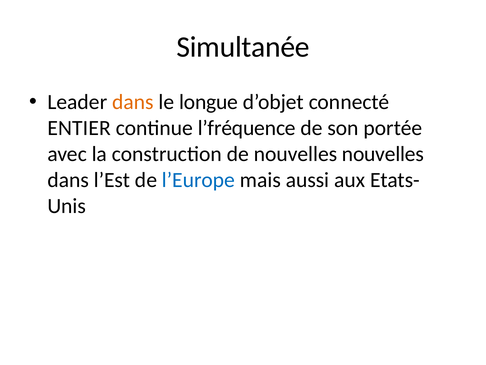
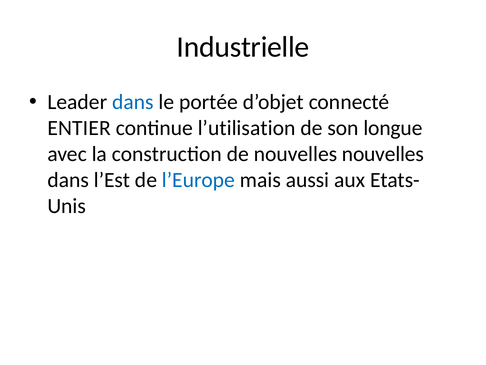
Simultanée: Simultanée -> Industrielle
dans at (133, 102) colour: orange -> blue
longue: longue -> portée
l’fréquence: l’fréquence -> l’utilisation
portée: portée -> longue
